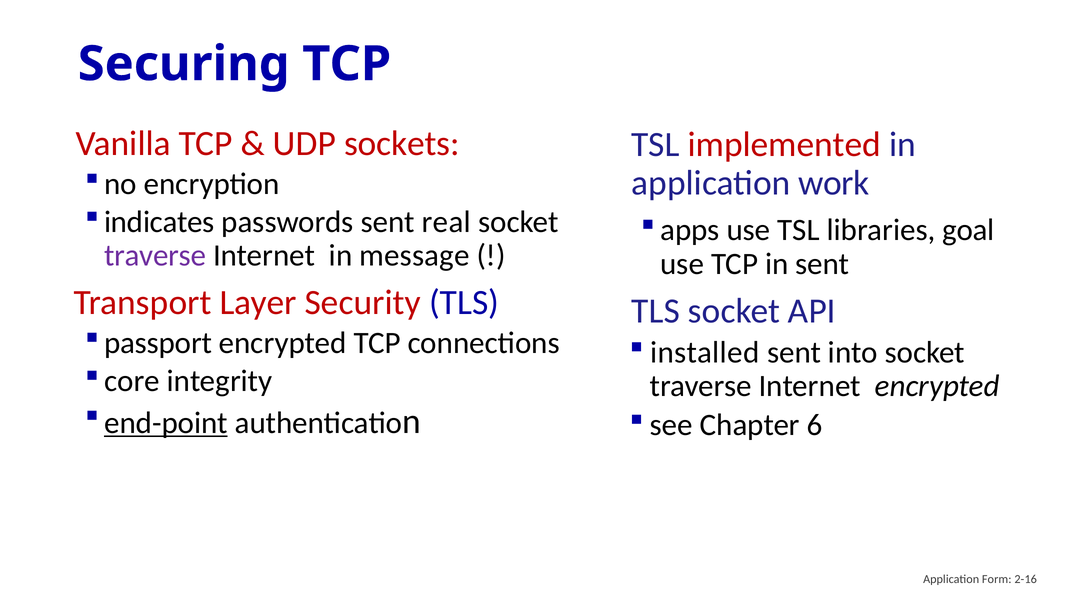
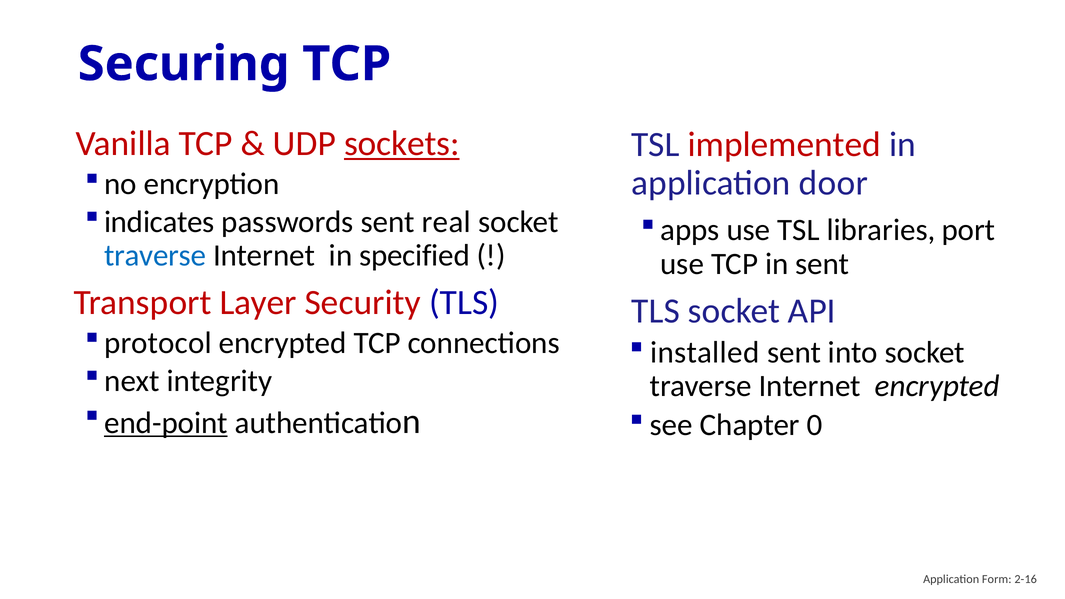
sockets underline: none -> present
work: work -> door
goal: goal -> port
traverse at (155, 256) colour: purple -> blue
message: message -> specified
passport: passport -> protocol
core: core -> next
6: 6 -> 0
